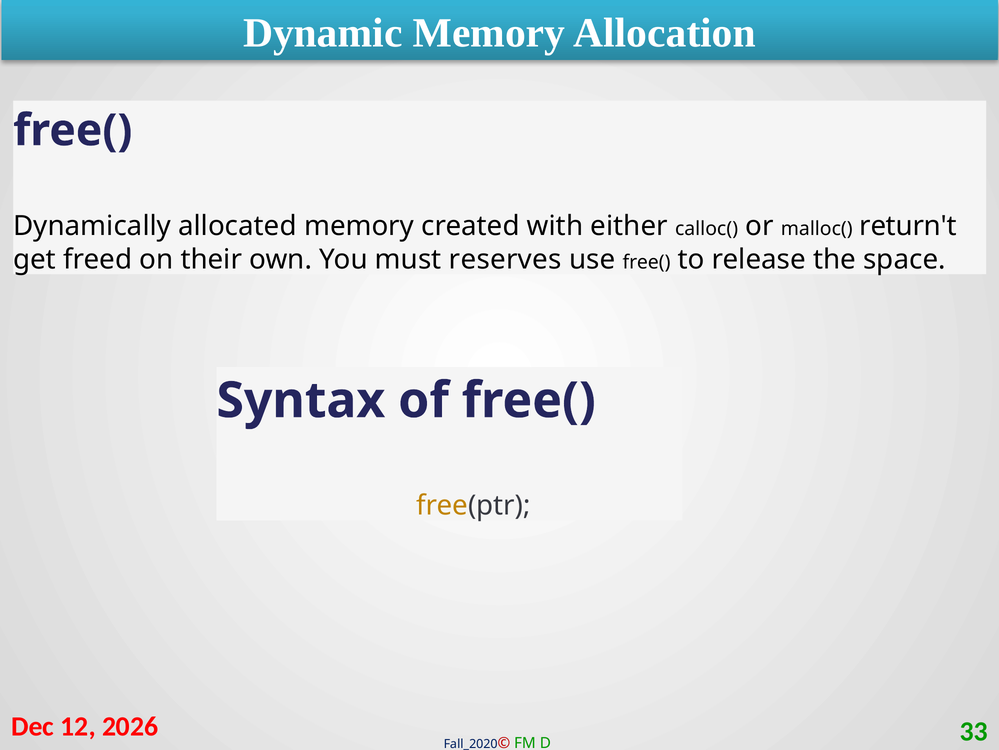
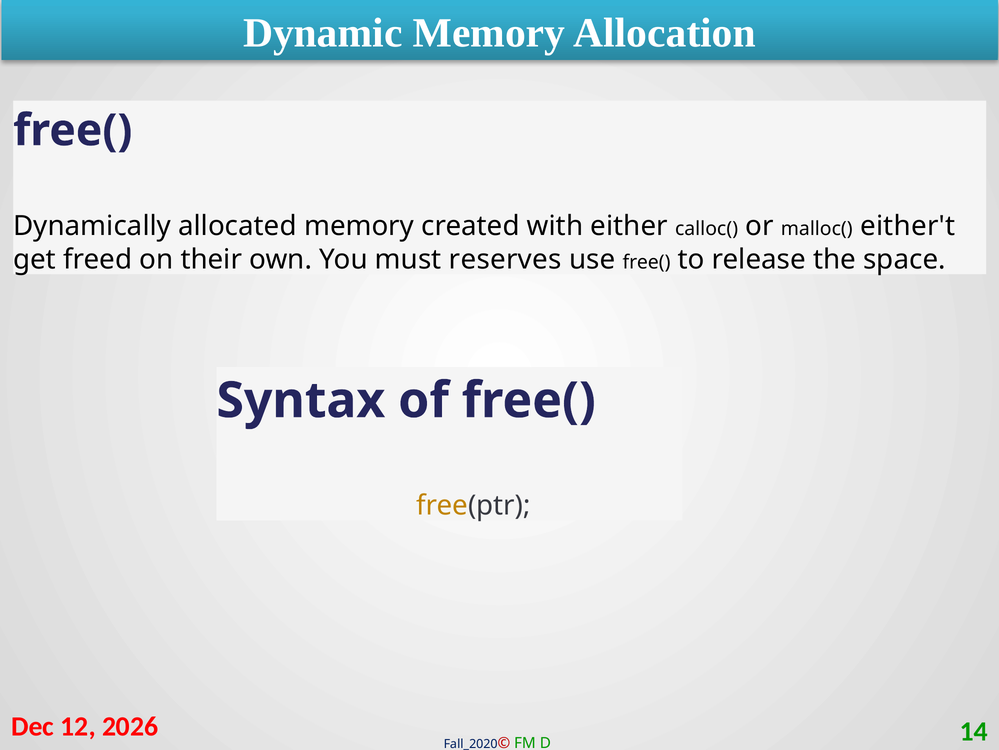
return't: return't -> either't
33: 33 -> 14
